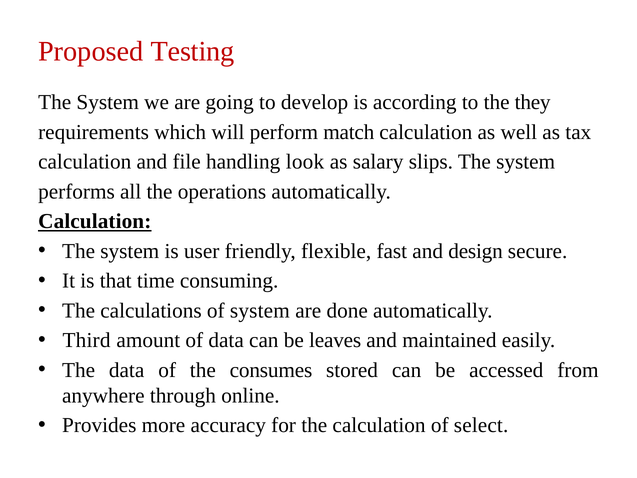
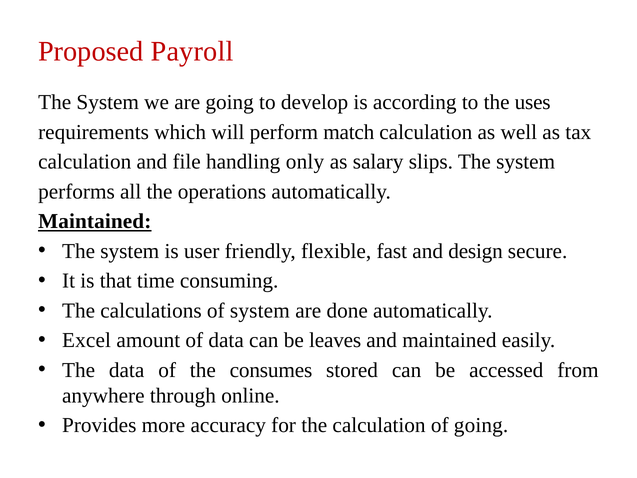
Testing: Testing -> Payroll
they: they -> uses
look: look -> only
Calculation at (95, 221): Calculation -> Maintained
Third: Third -> Excel
of select: select -> going
